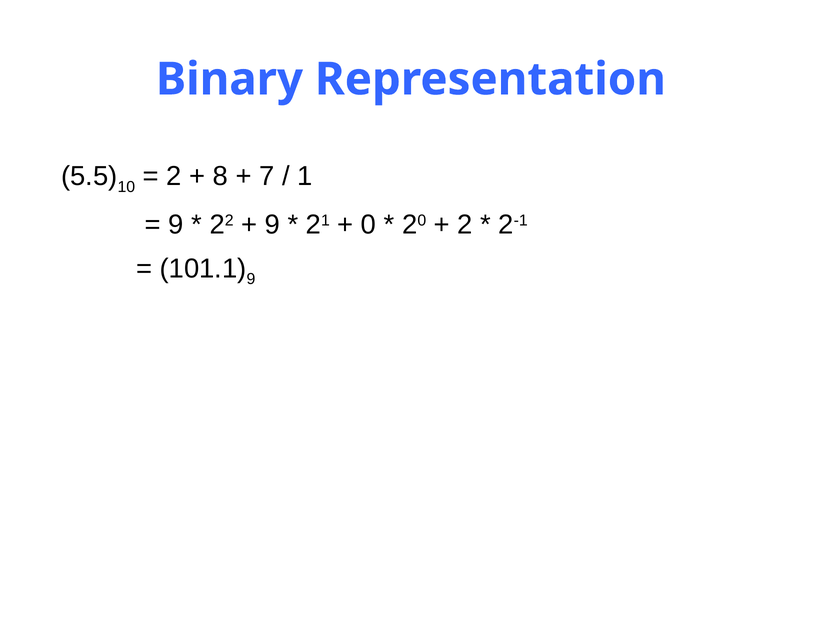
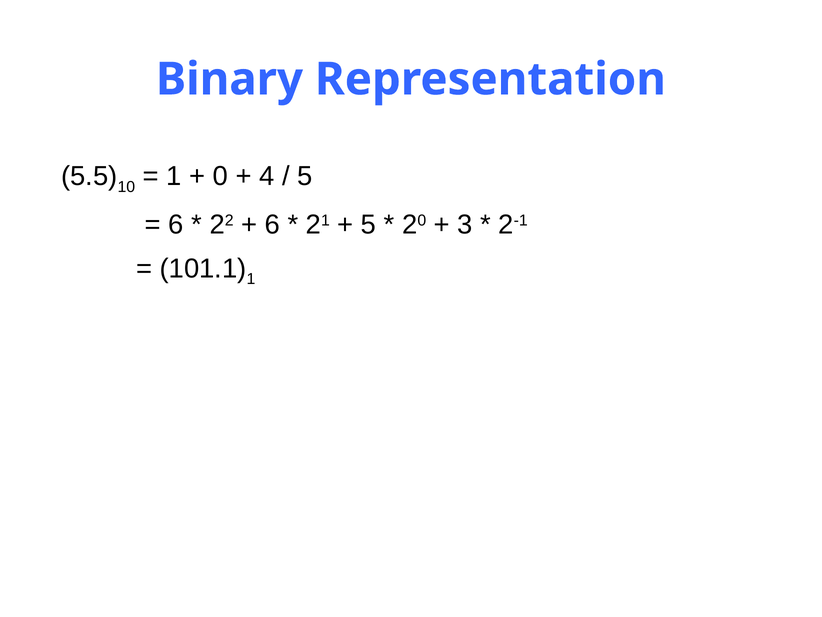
2 at (174, 176): 2 -> 1
8: 8 -> 0
7: 7 -> 4
1 at (305, 176): 1 -> 5
9 at (176, 225): 9 -> 6
9 at (272, 225): 9 -> 6
0 at (369, 225): 0 -> 5
2 at (465, 225): 2 -> 3
9 at (251, 279): 9 -> 1
